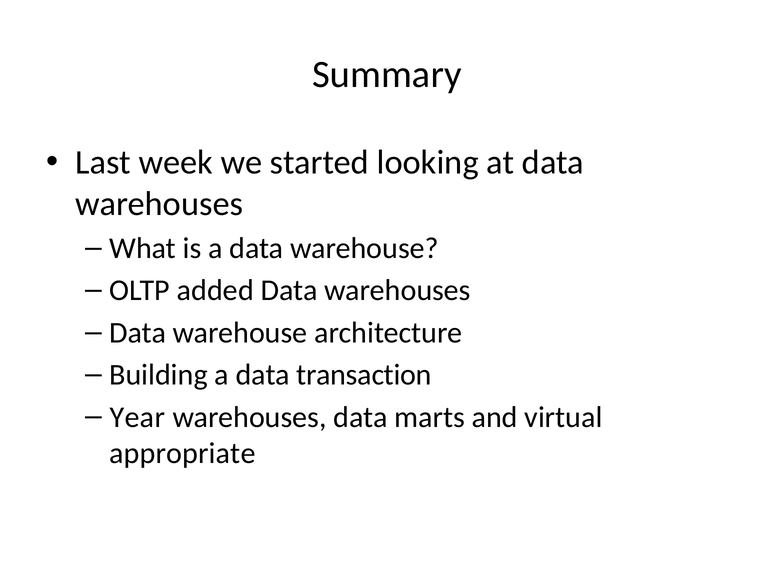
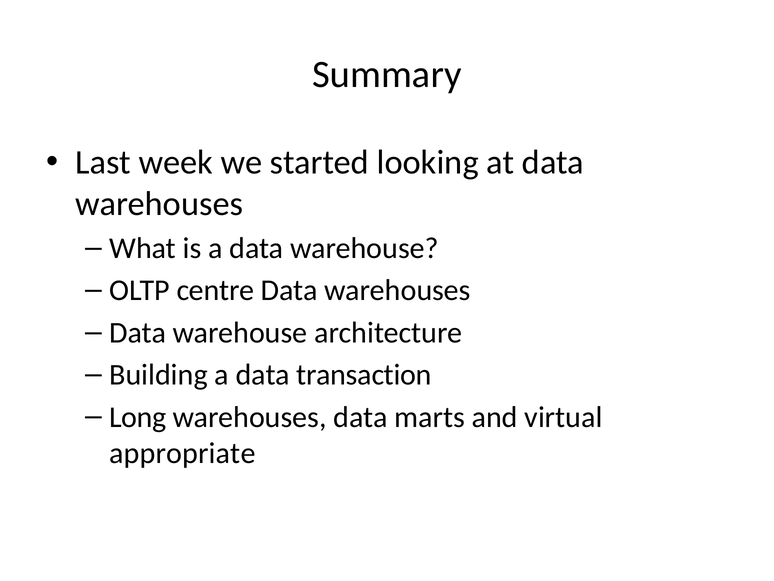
added: added -> centre
Year: Year -> Long
